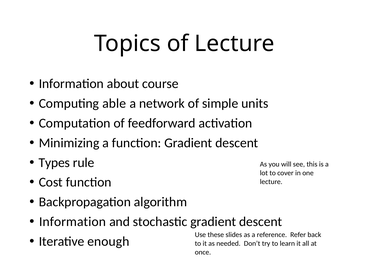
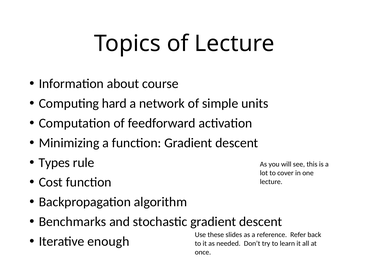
able: able -> hard
Information at (72, 222): Information -> Benchmarks
